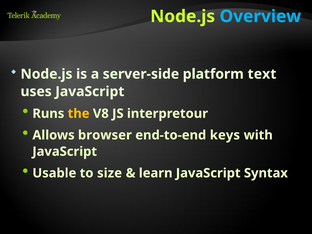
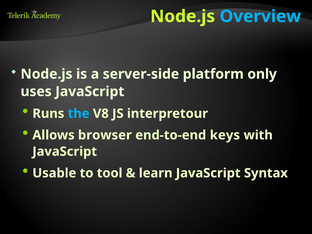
text: text -> only
the colour: yellow -> light blue
size: size -> tool
